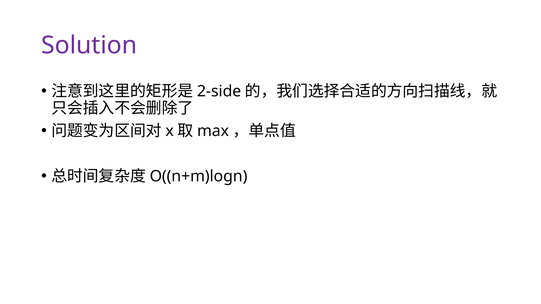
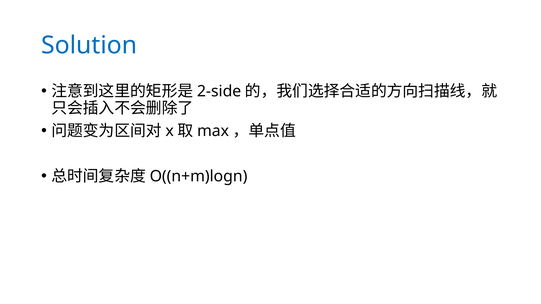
Solution colour: purple -> blue
